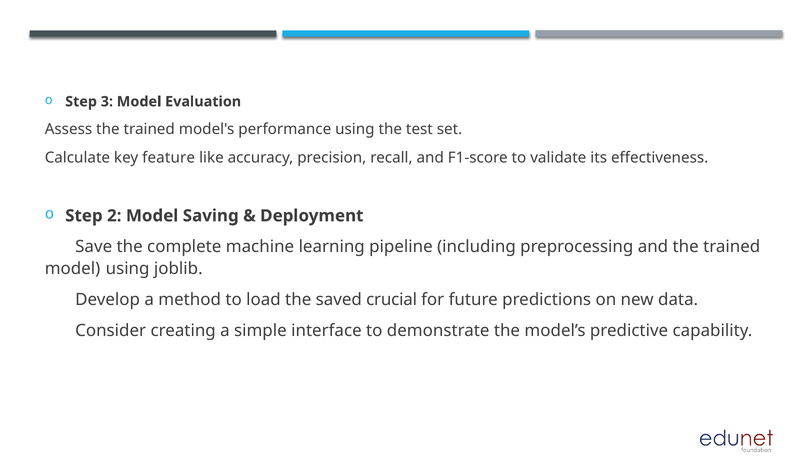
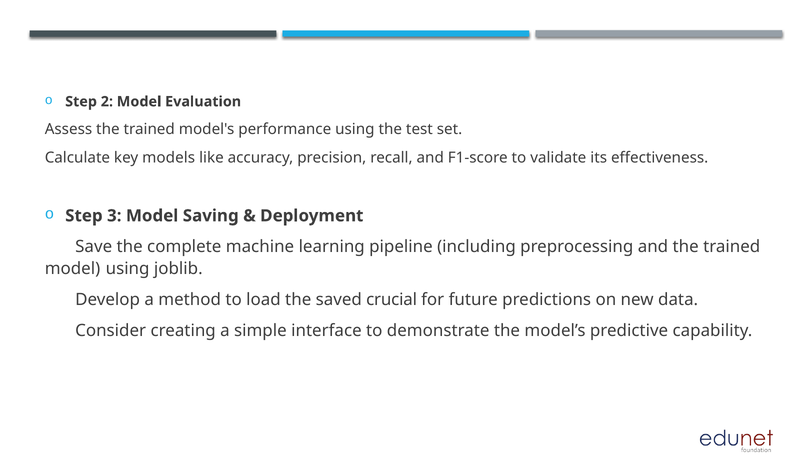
3: 3 -> 2
feature: feature -> models
2: 2 -> 3
